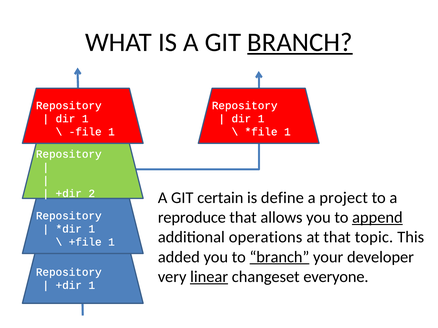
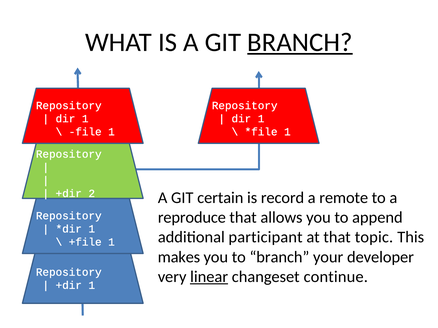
define: define -> record
project: project -> remote
append underline: present -> none
operations: operations -> participant
added: added -> makes
branch at (279, 257) underline: present -> none
everyone: everyone -> continue
